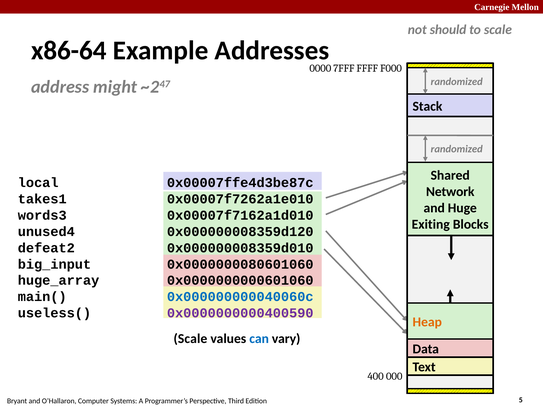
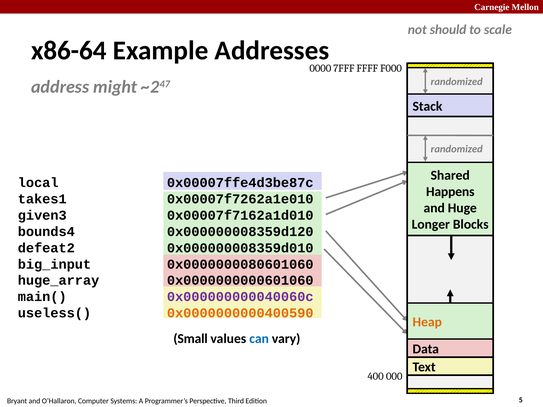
Network: Network -> Happens
words3: words3 -> given3
Exiting: Exiting -> Longer
unused4: unused4 -> bounds4
0x000000000040060c colour: blue -> purple
0x0000000000400590 colour: purple -> orange
Scale at (190, 339): Scale -> Small
